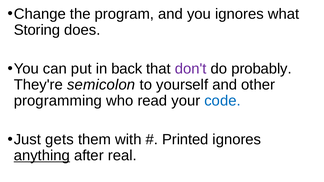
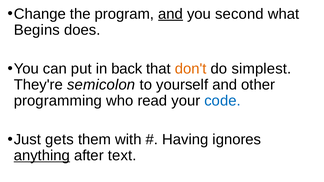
and at (171, 14) underline: none -> present
you ignores: ignores -> second
Storing: Storing -> Begins
don't colour: purple -> orange
probably: probably -> simplest
Printed: Printed -> Having
real: real -> text
